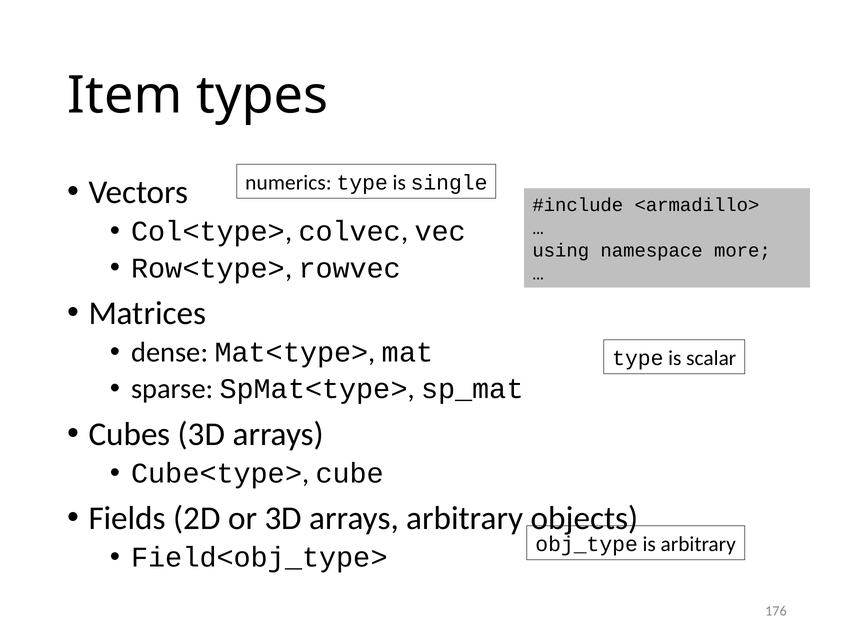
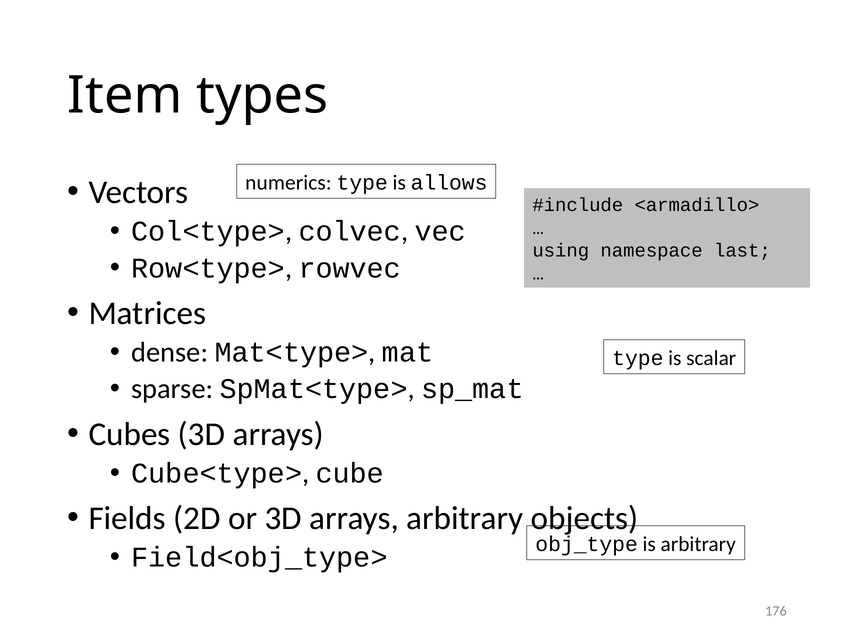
single: single -> allows
more: more -> last
